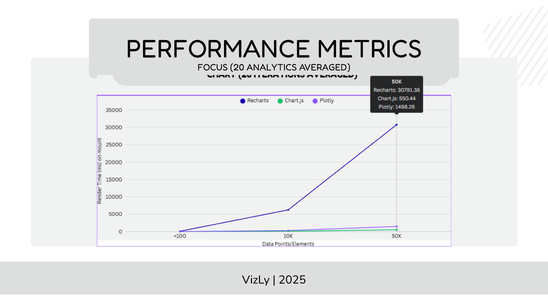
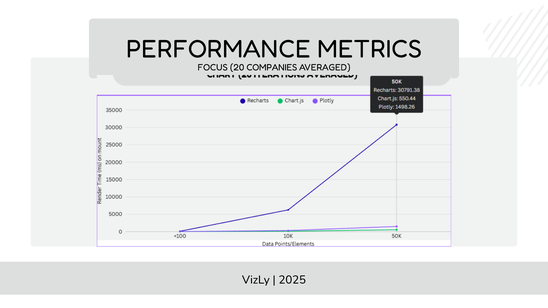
ANALYTICS: ANALYTICS -> COMPANIES
